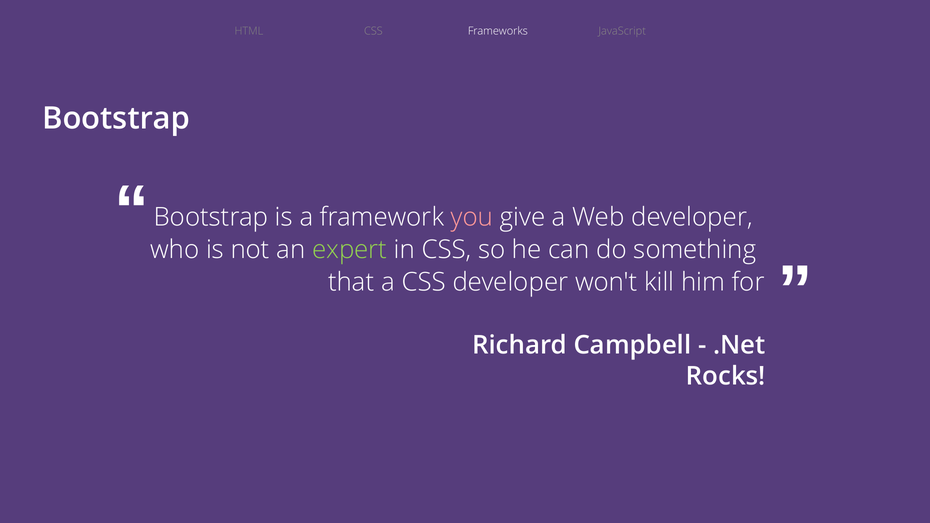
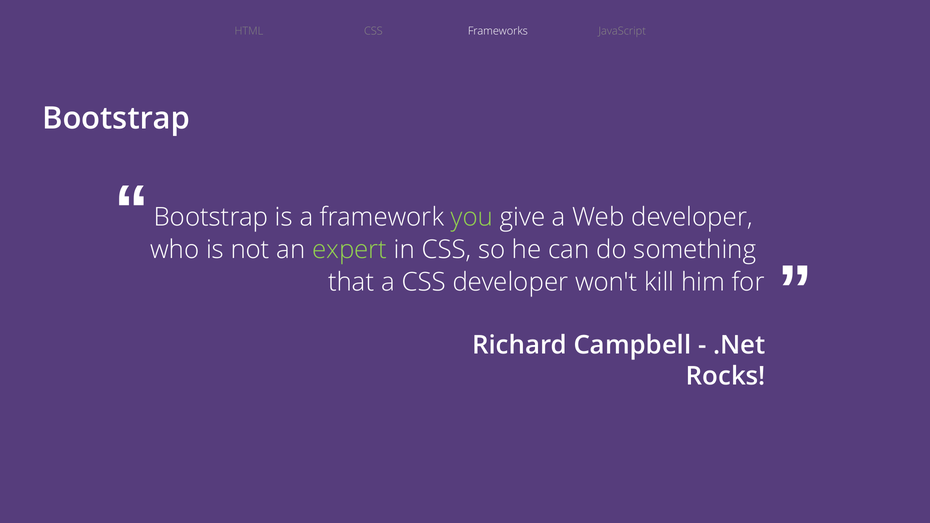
you colour: pink -> light green
